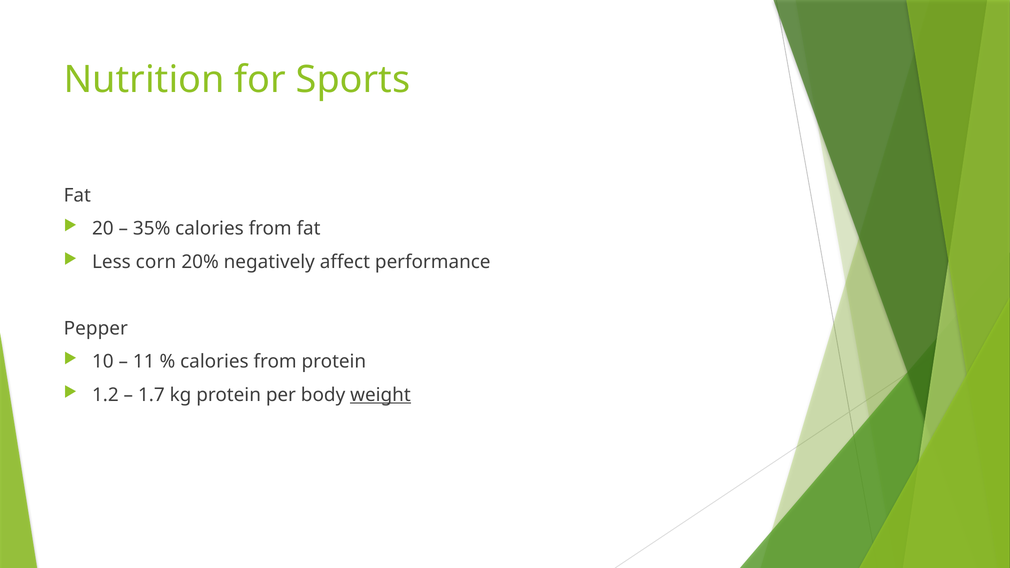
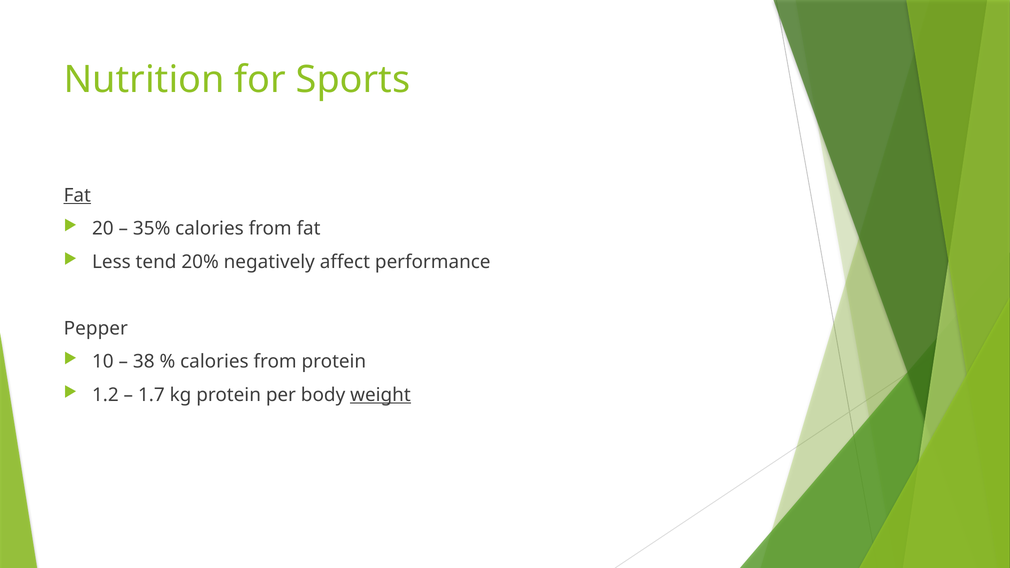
Fat at (77, 195) underline: none -> present
corn: corn -> tend
11: 11 -> 38
